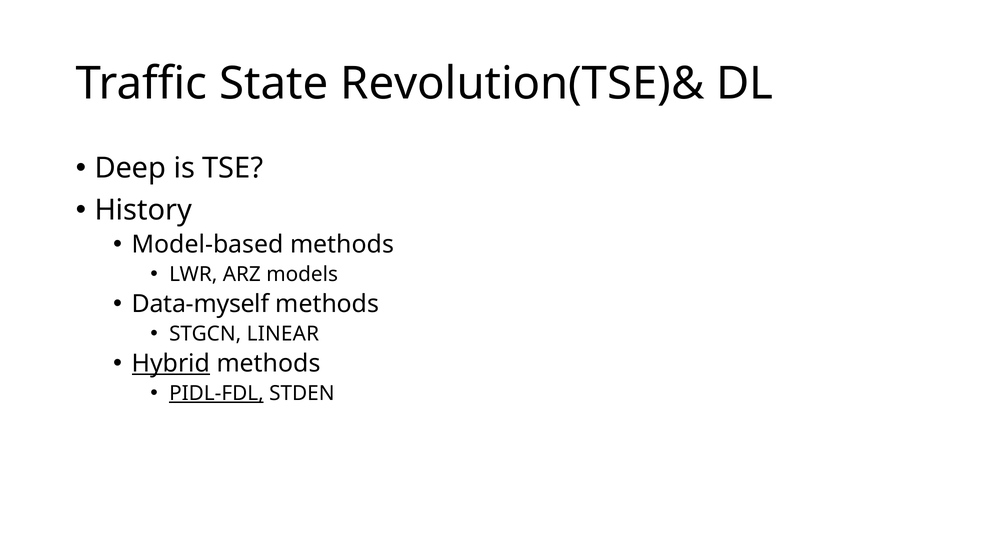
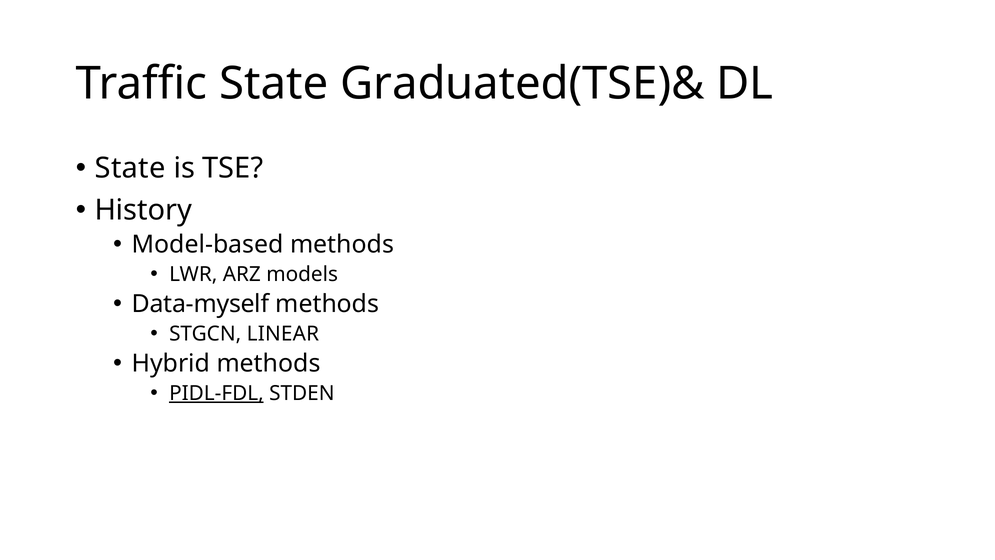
Revolution(TSE)&: Revolution(TSE)& -> Graduated(TSE)&
Deep at (130, 168): Deep -> State
Hybrid underline: present -> none
